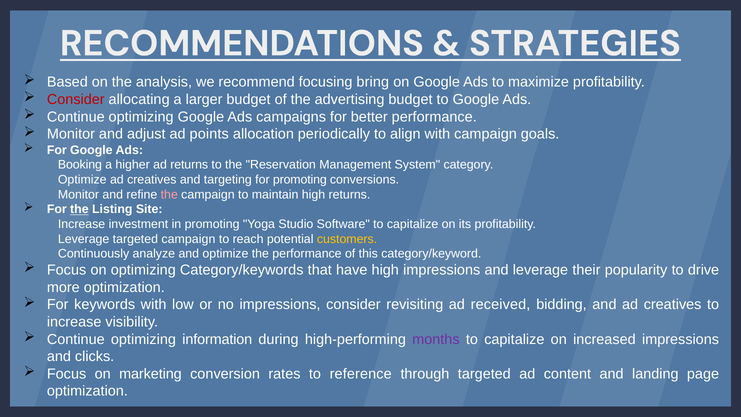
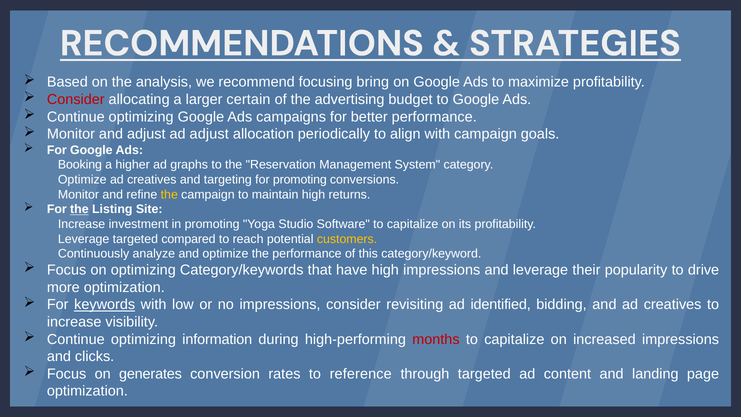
larger budget: budget -> certain
ad points: points -> adjust
ad returns: returns -> graphs
the at (169, 194) colour: pink -> yellow
targeted campaign: campaign -> compared
keywords underline: none -> present
received: received -> identified
months colour: purple -> red
marketing: marketing -> generates
